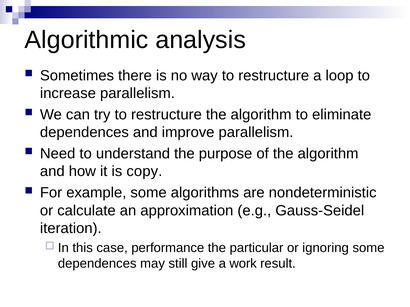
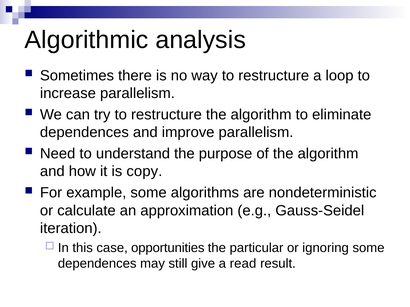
performance: performance -> opportunities
work: work -> read
